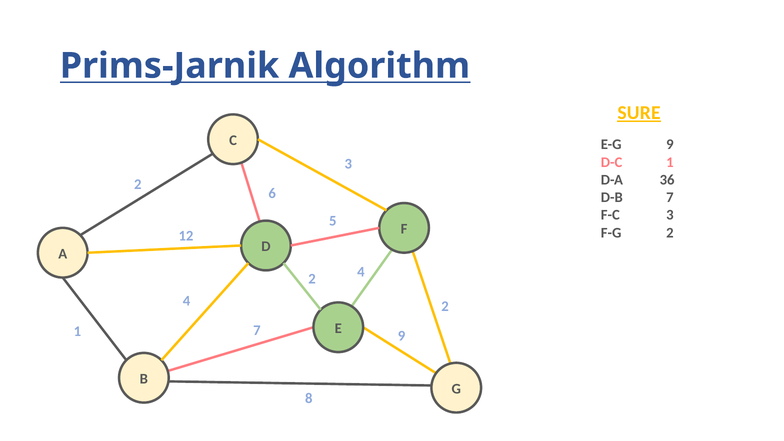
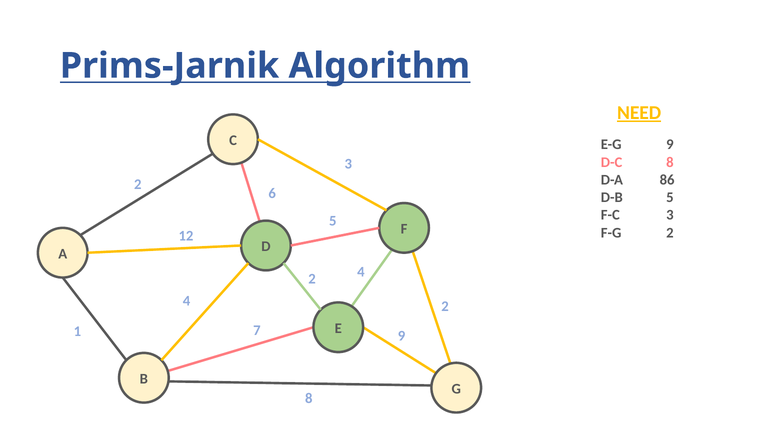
SURE: SURE -> NEED
D-C 1: 1 -> 8
36: 36 -> 86
D-B 7: 7 -> 5
